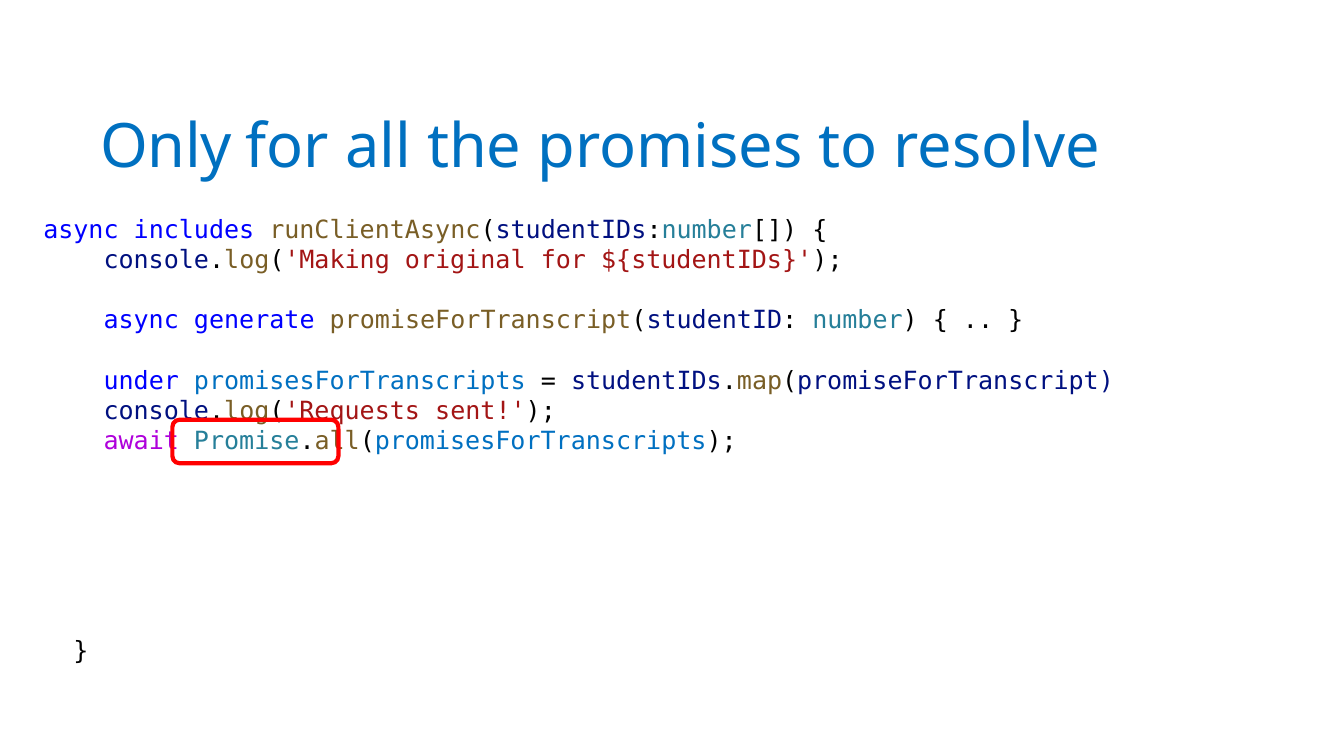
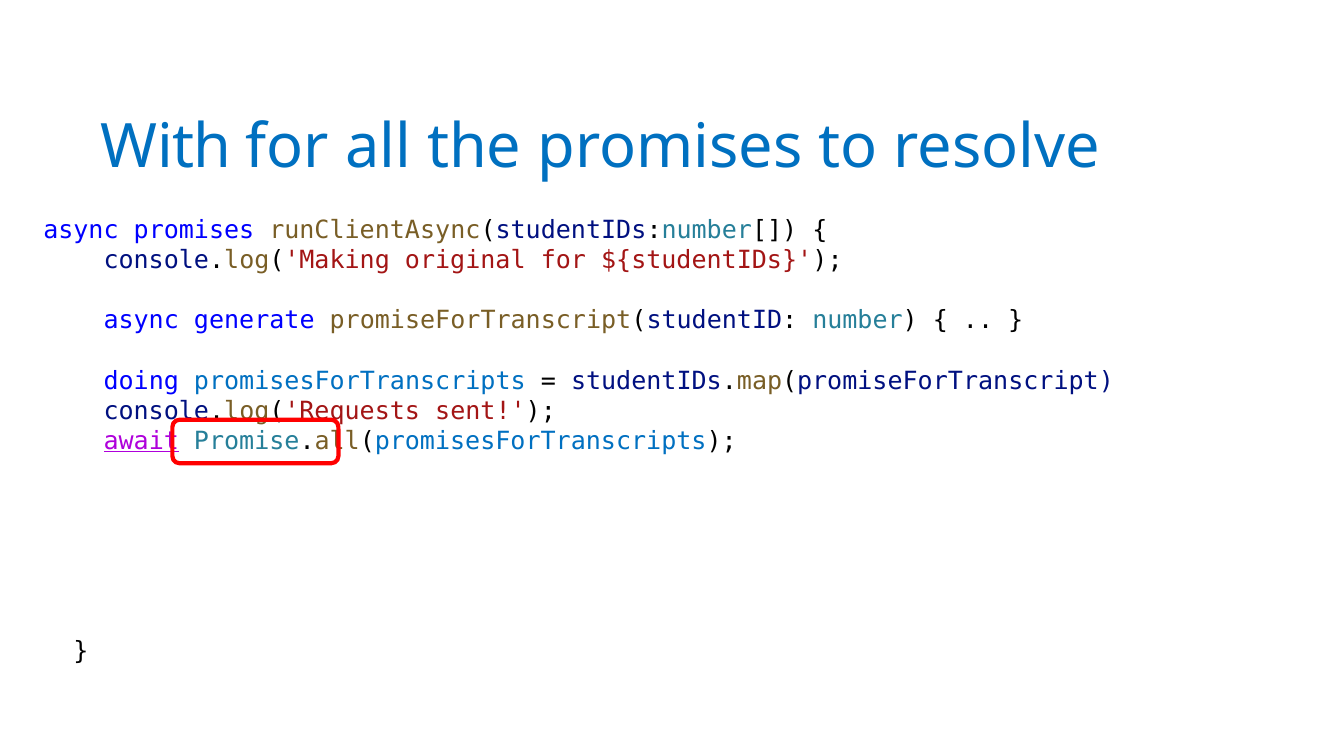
Only: Only -> With
async includes: includes -> promises
under at (141, 381): under -> doing
await at (141, 441) underline: none -> present
